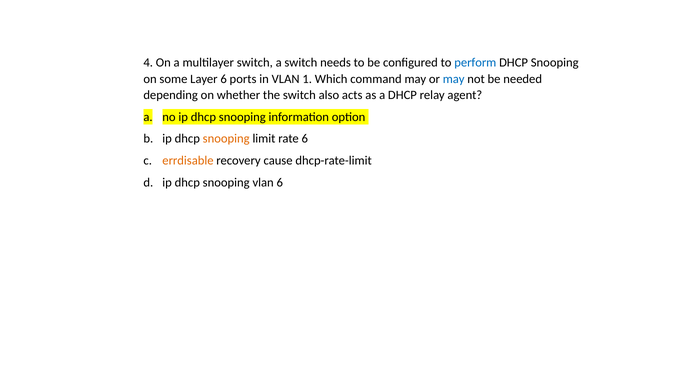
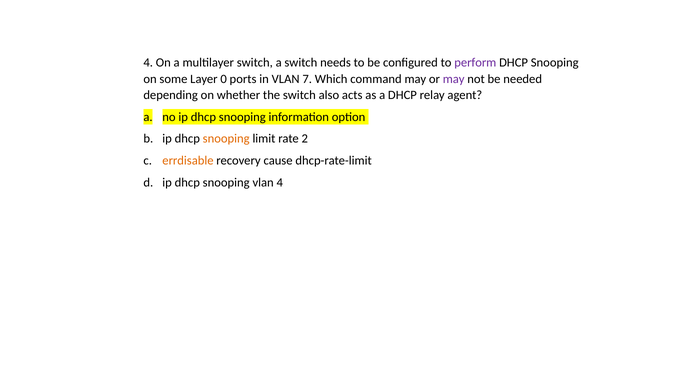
perform colour: blue -> purple
Layer 6: 6 -> 0
1: 1 -> 7
may at (454, 79) colour: blue -> purple
rate 6: 6 -> 2
vlan 6: 6 -> 4
